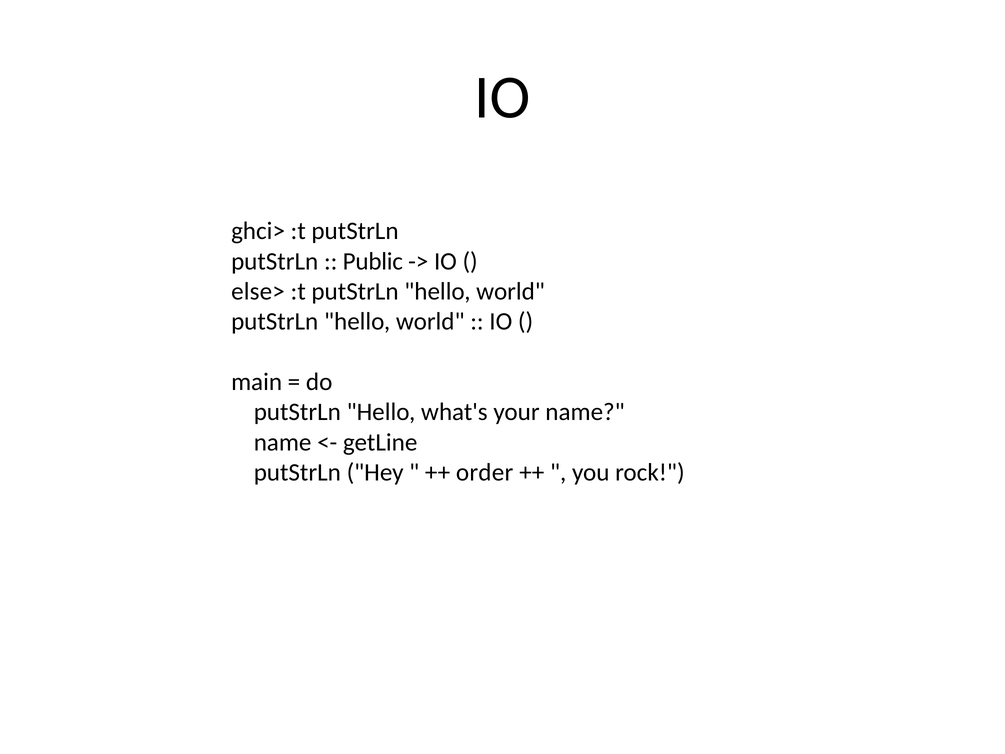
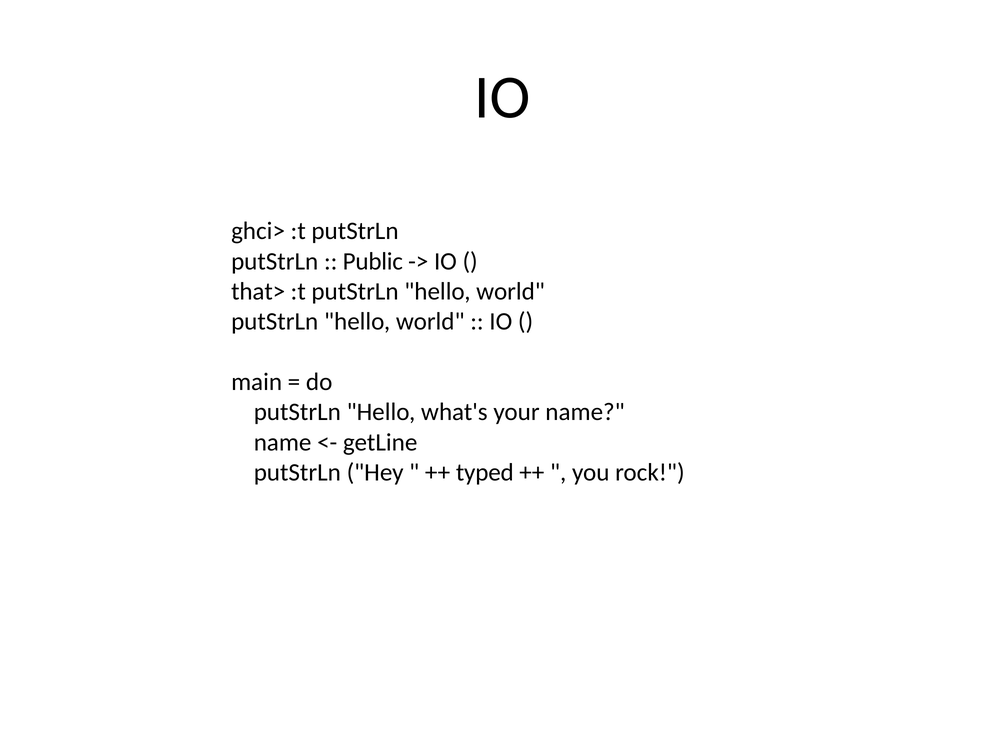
else>: else> -> that>
order: order -> typed
